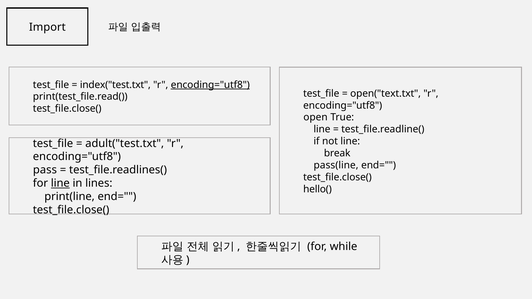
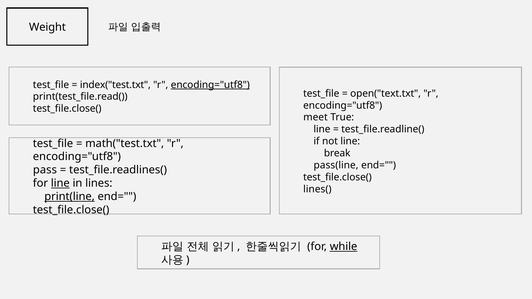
Import: Import -> Weight
open: open -> meet
adult("test.txt: adult("test.txt -> math("test.txt
hello(: hello( -> lines(
print(line underline: none -> present
while underline: none -> present
